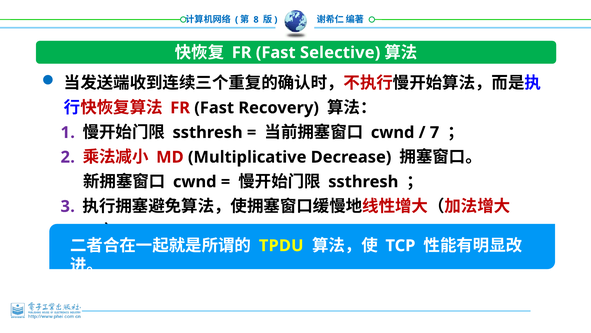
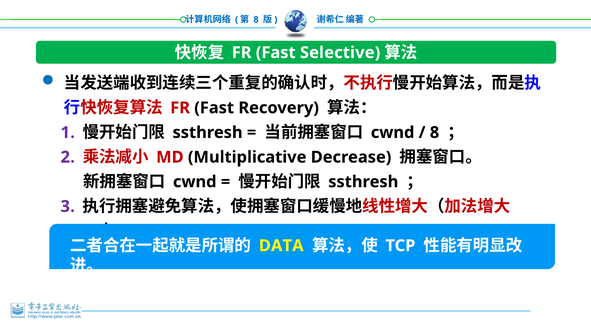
7 at (435, 132): 7 -> 8
TPDU: TPDU -> DATA
